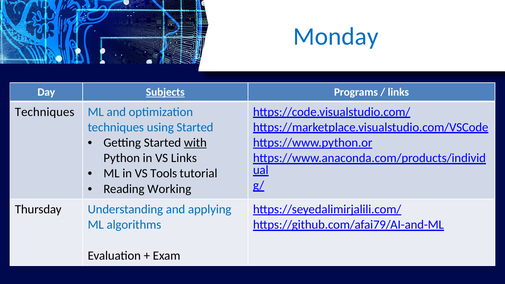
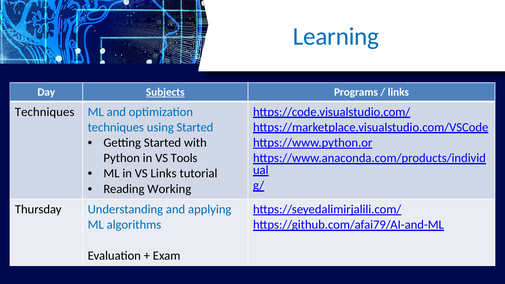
Monday: Monday -> Learning
with underline: present -> none
VS Links: Links -> Tools
VS Tools: Tools -> Links
